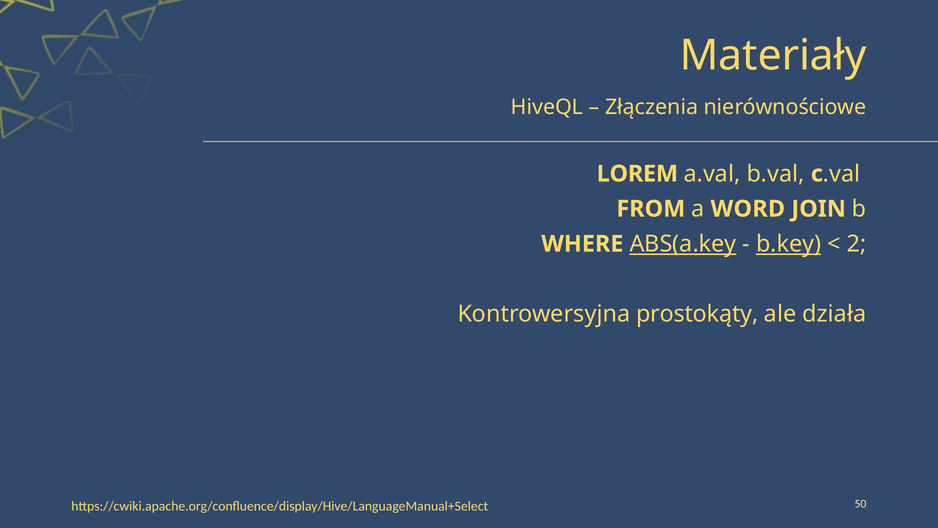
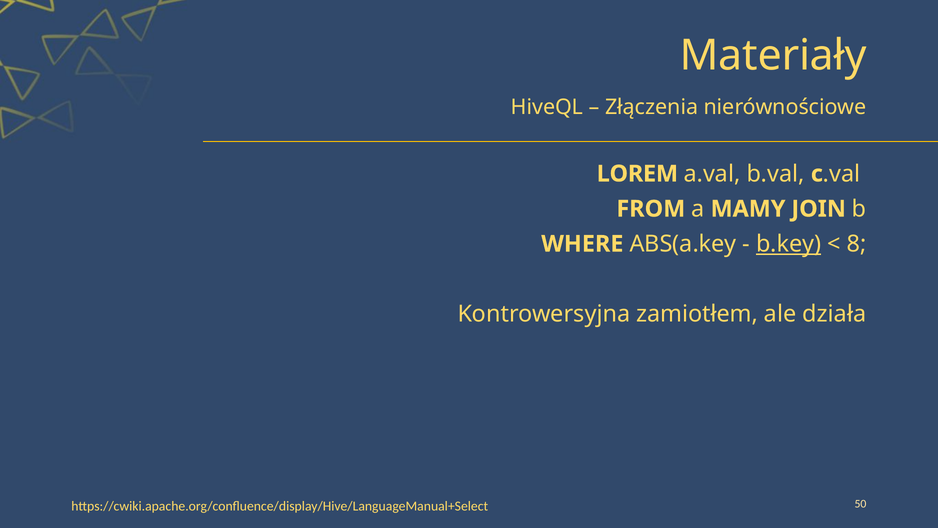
WORD: WORD -> MAMY
ABS(a.key underline: present -> none
2: 2 -> 8
prostokąty: prostokąty -> zamiotłem
